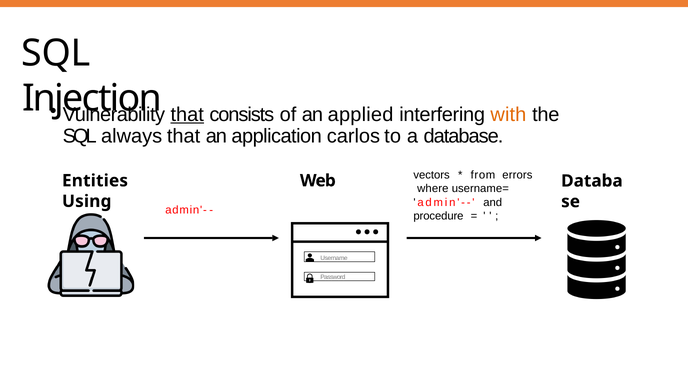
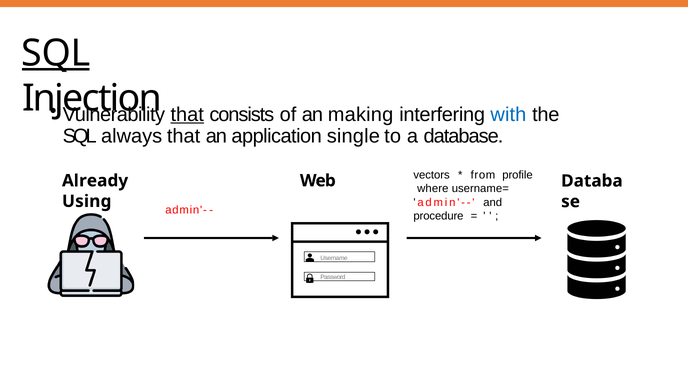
SQL at (56, 53) underline: none -> present
applied: applied -> making
with colour: orange -> blue
carlos: carlos -> single
errors: errors -> profile
Entities: Entities -> Already
